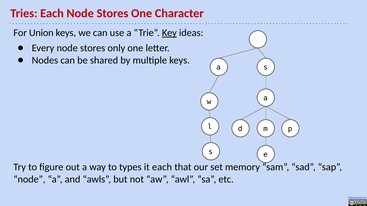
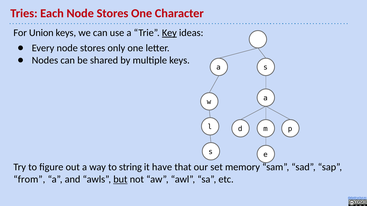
types: types -> string
it each: each -> have
node at (29, 180): node -> from
but underline: none -> present
